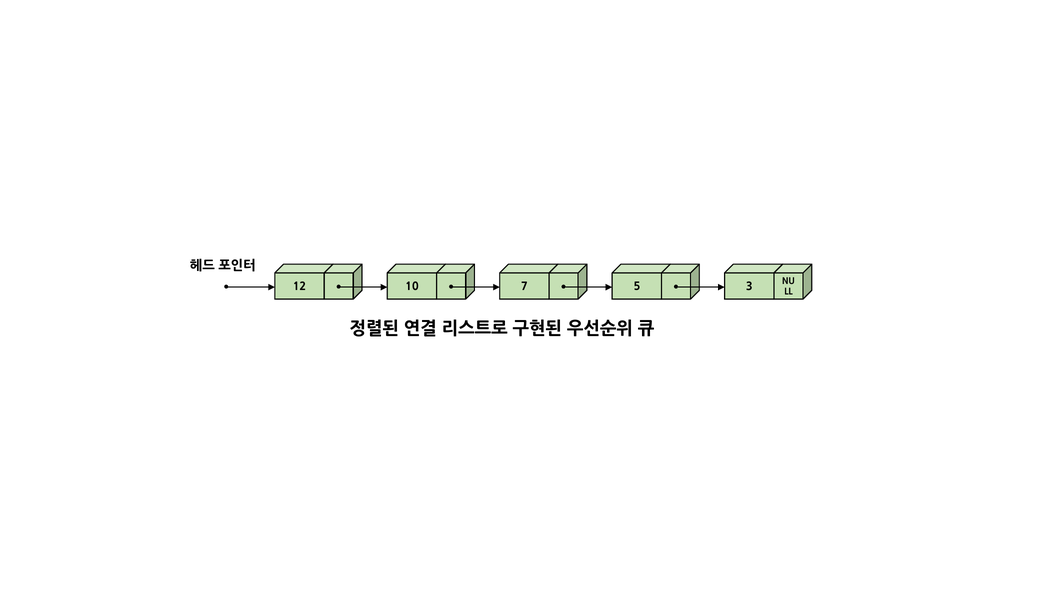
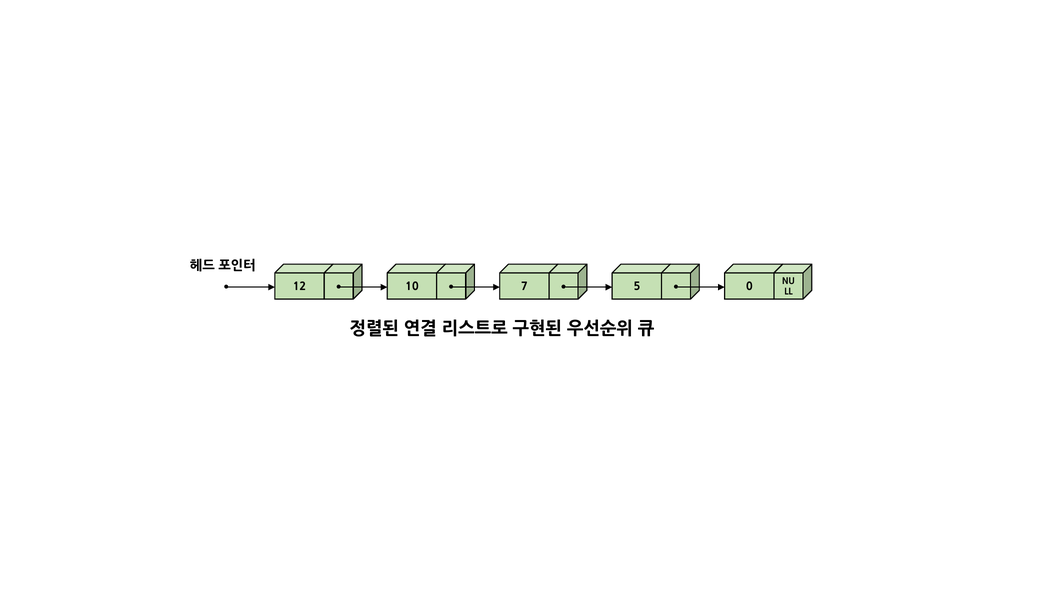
3: 3 -> 0
